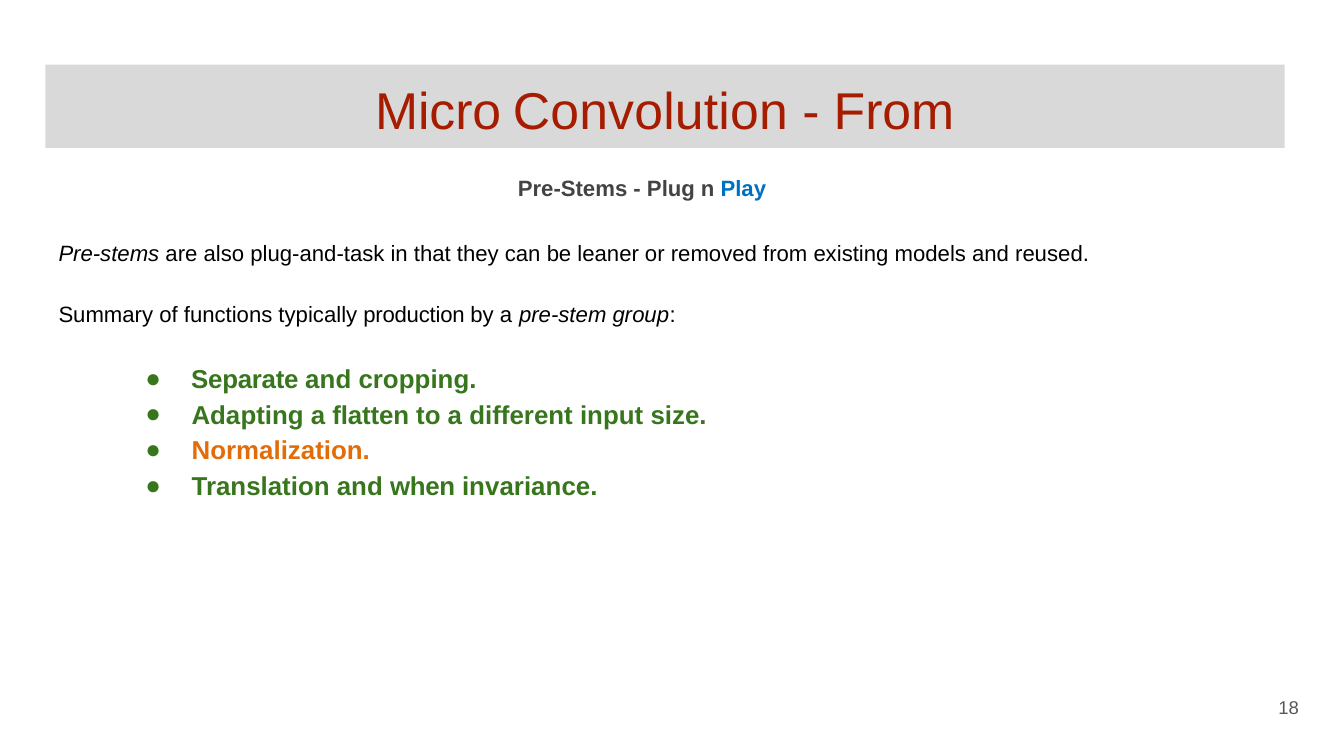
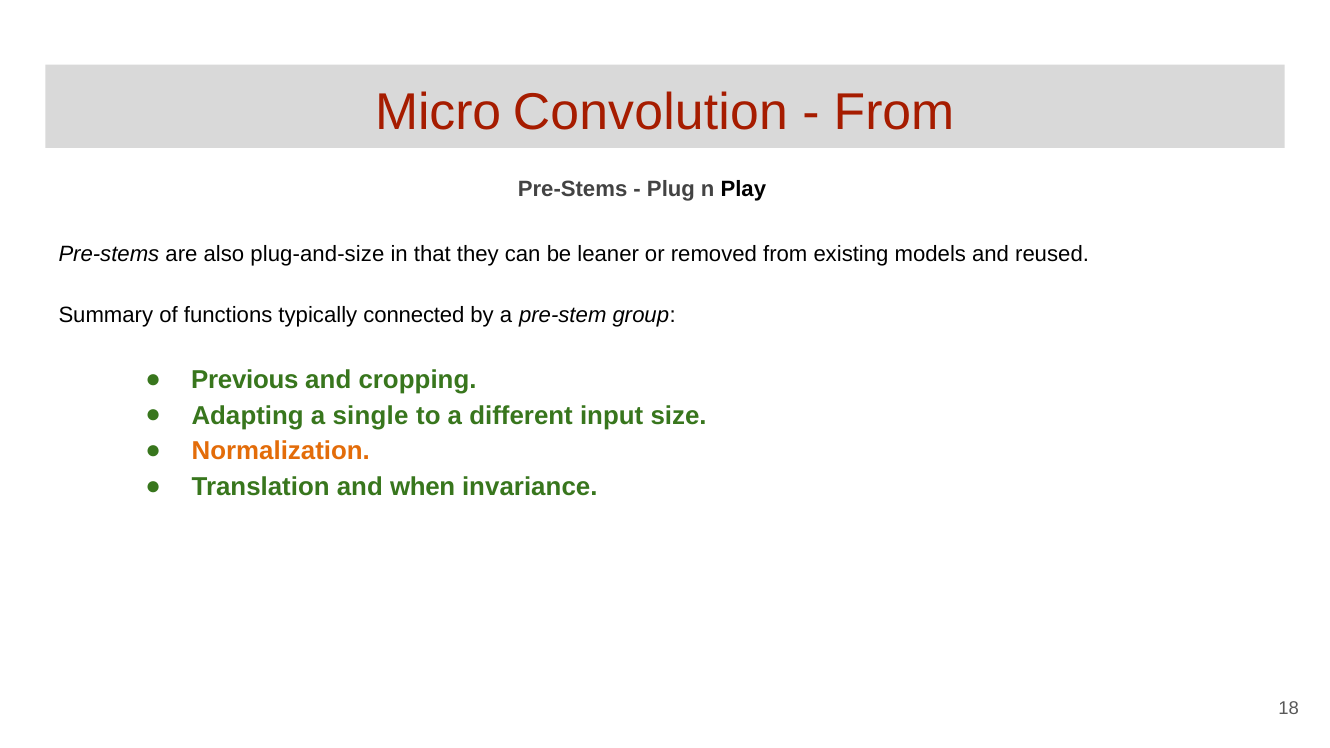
Play colour: blue -> black
plug-and-task: plug-and-task -> plug-and-size
production: production -> connected
Separate: Separate -> Previous
flatten: flatten -> single
